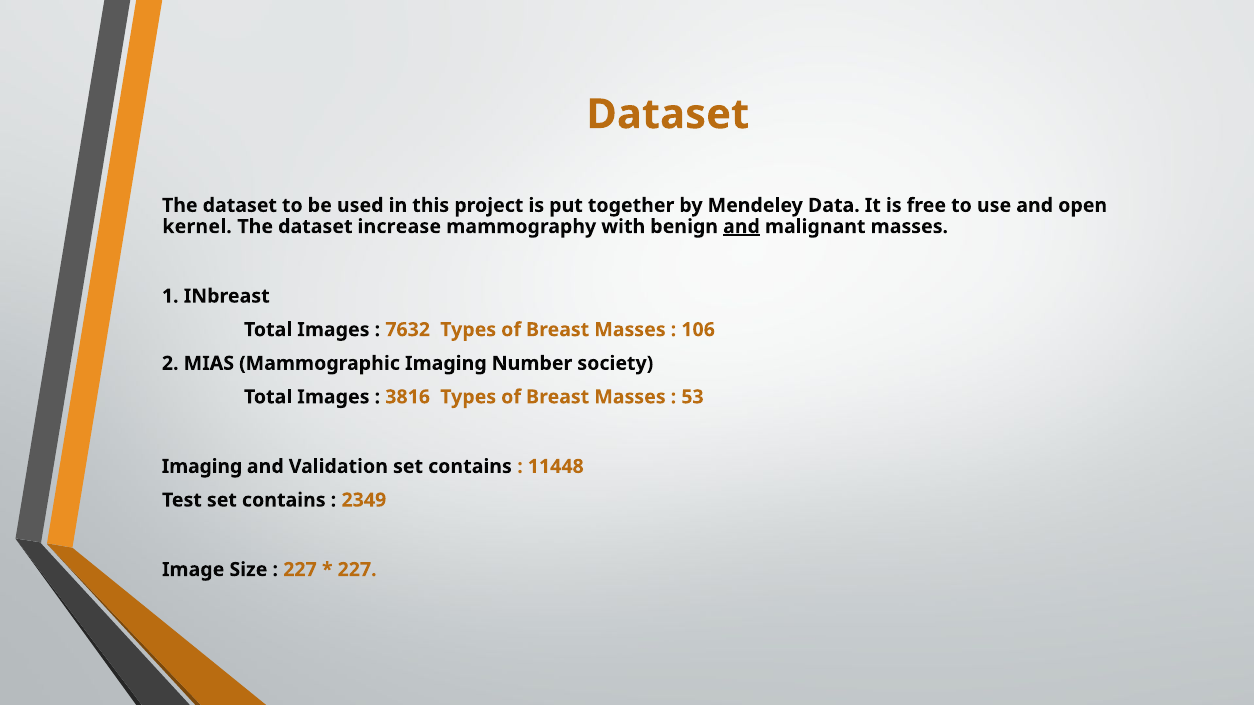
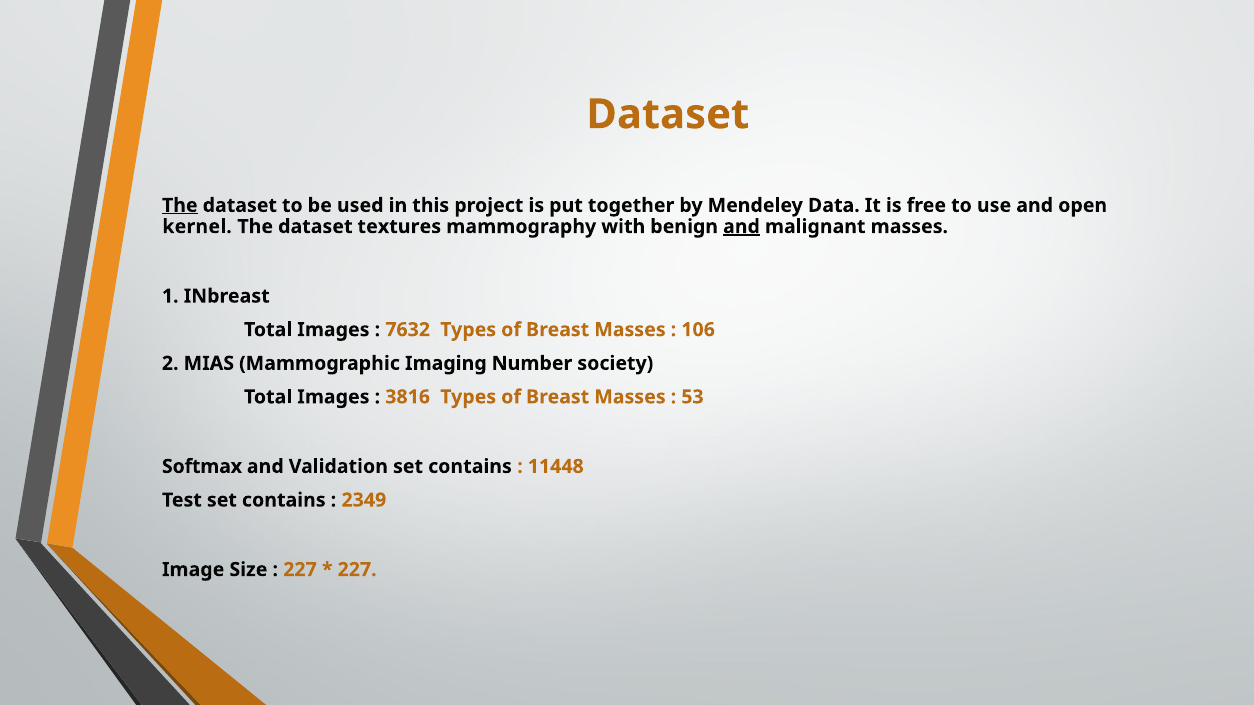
The at (180, 206) underline: none -> present
increase: increase -> textures
Imaging at (202, 467): Imaging -> Softmax
